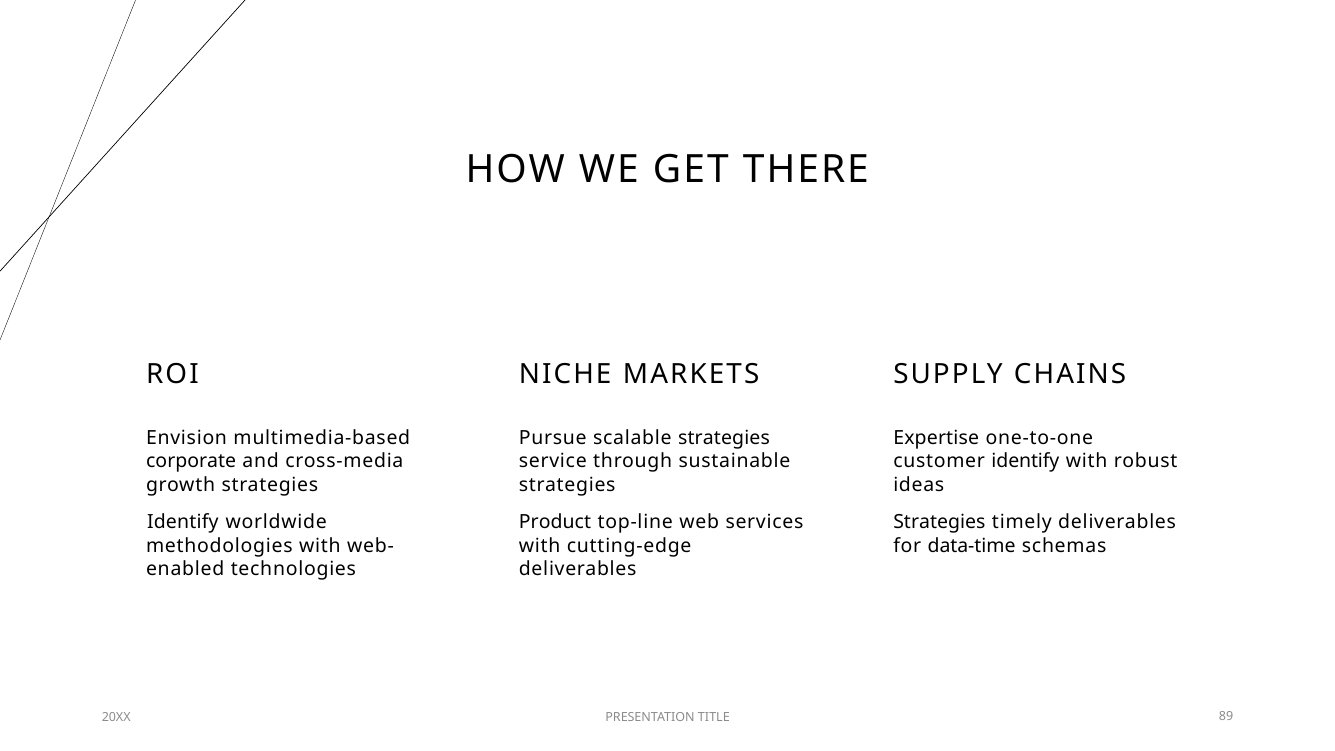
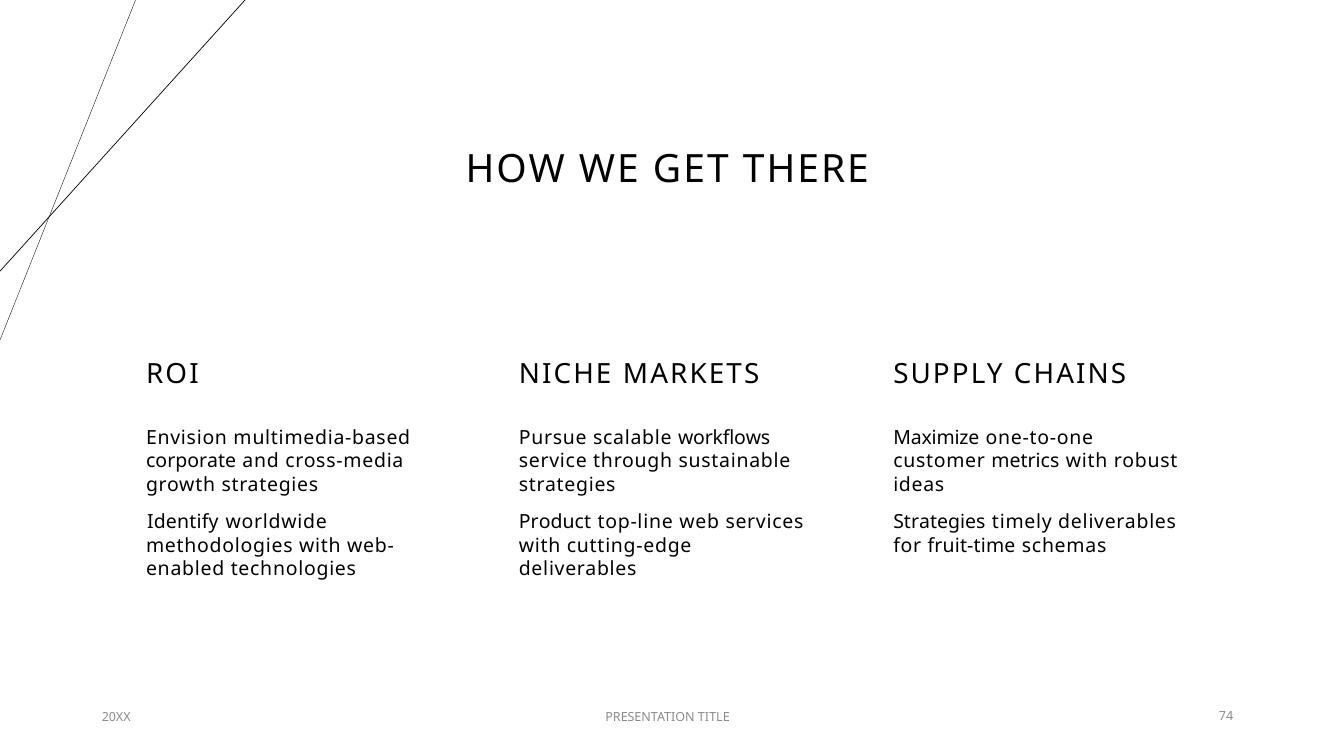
scalable strategies: strategies -> workflows
Expertise: Expertise -> Maximize
customer identify: identify -> metrics
data-time: data-time -> fruit-time
89: 89 -> 74
